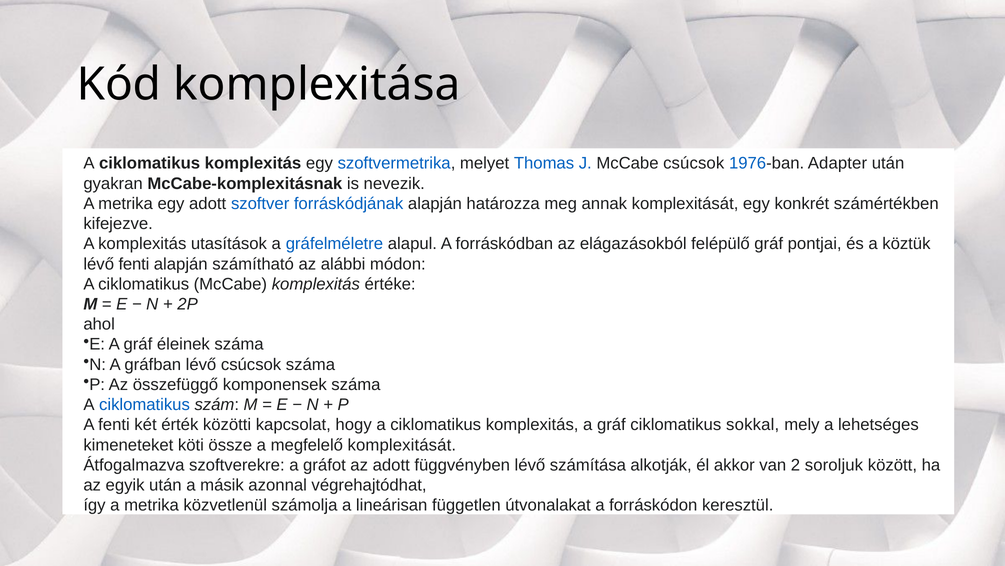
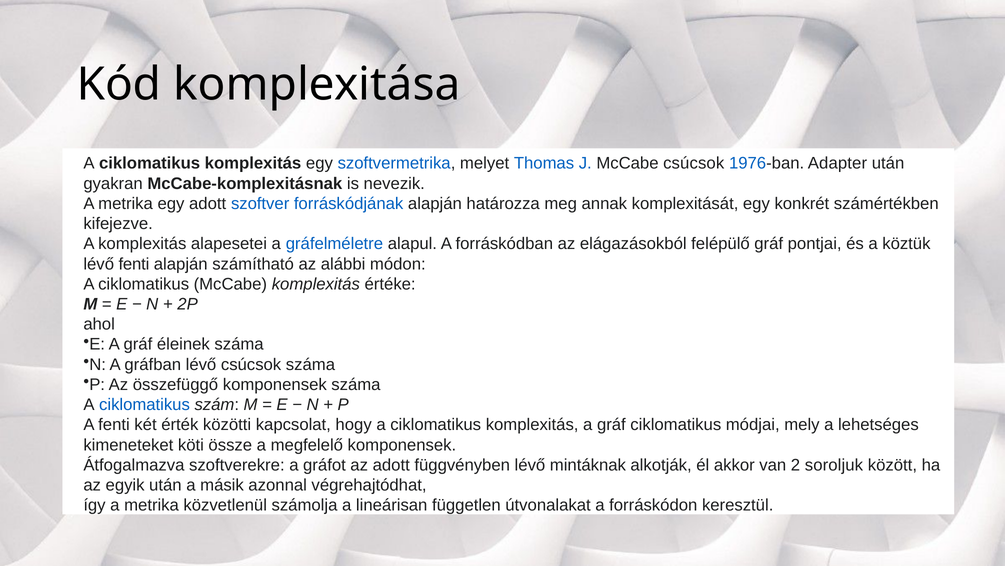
utasítások: utasítások -> alapesetei
sokkal: sokkal -> módjai
megfelelő komplexitását: komplexitását -> komponensek
számítása: számítása -> mintáknak
